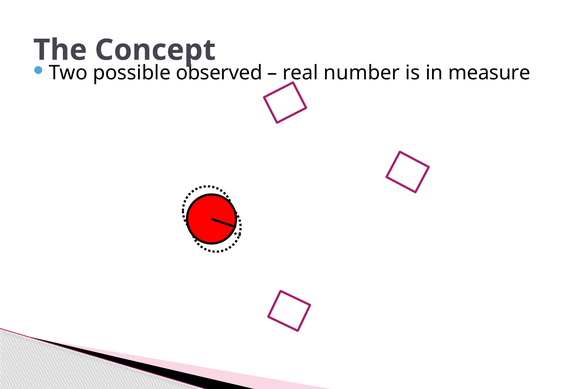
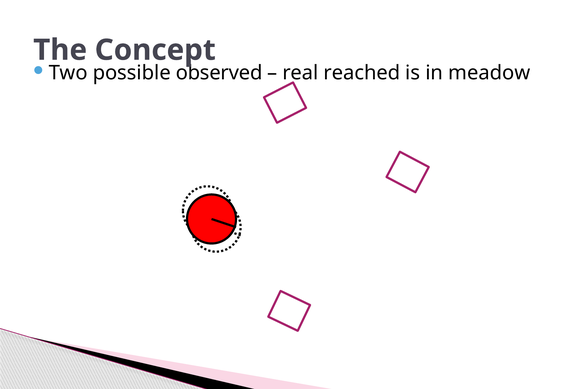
number: number -> reached
measure: measure -> meadow
